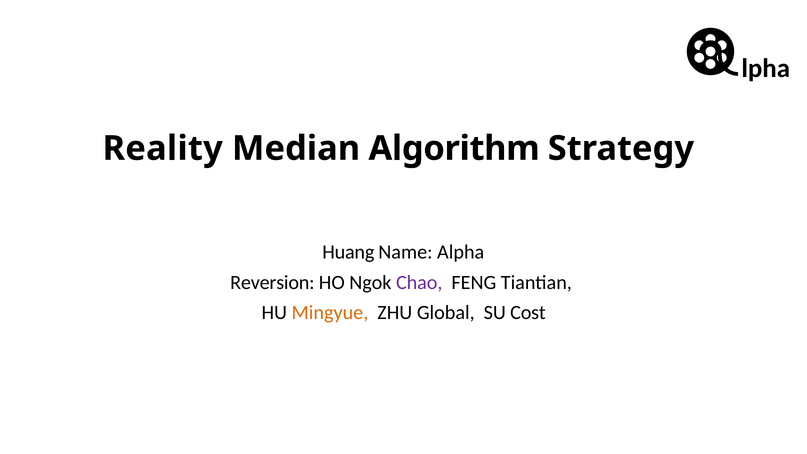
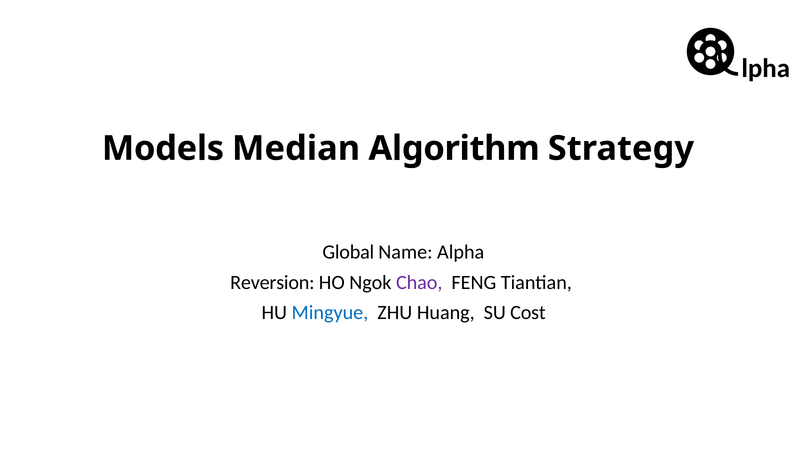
Reality: Reality -> Models
Huang: Huang -> Global
Mingyue colour: orange -> blue
Global: Global -> Huang
